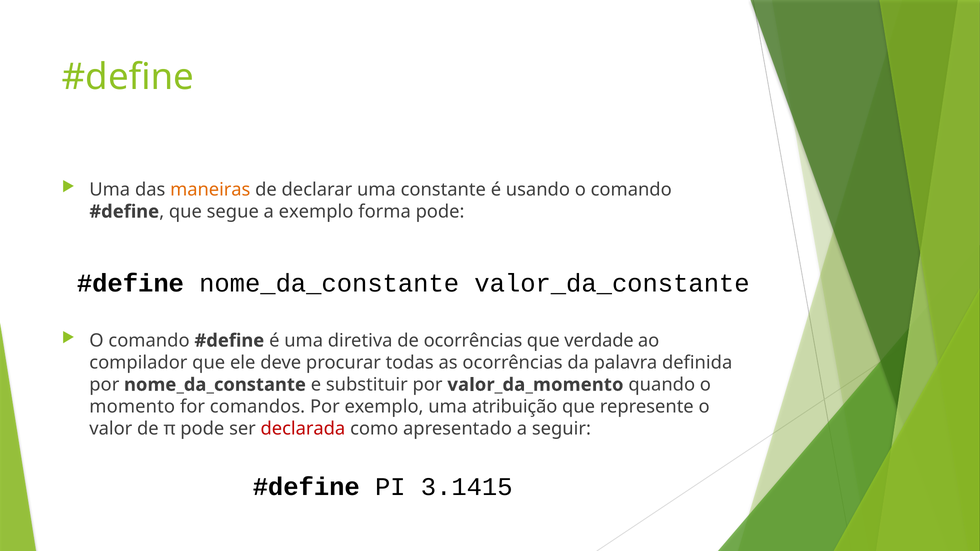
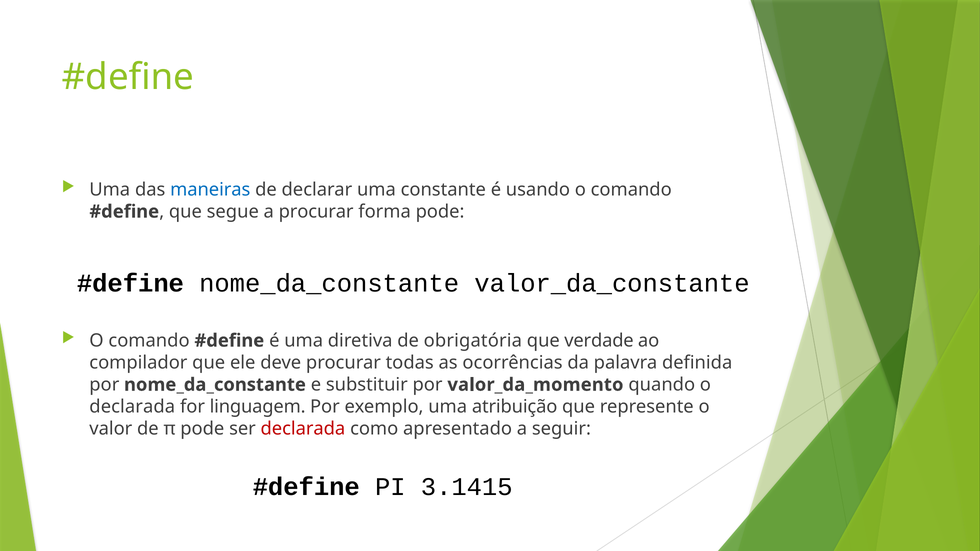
maneiras colour: orange -> blue
a exemplo: exemplo -> procurar
de ocorrências: ocorrências -> obrigatória
momento at (132, 407): momento -> declarada
comandos: comandos -> linguagem
